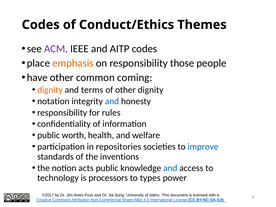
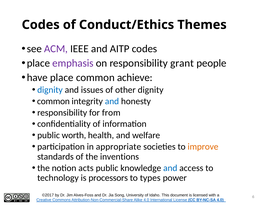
emphasis colour: orange -> purple
those: those -> grant
have other: other -> place
coming: coming -> achieve
dignity at (50, 90) colour: orange -> blue
terms: terms -> issues
notation at (53, 101): notation -> common
rules: rules -> from
repositories: repositories -> appropriate
improve colour: blue -> orange
